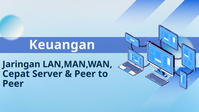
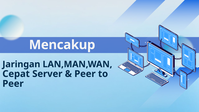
Keuangan: Keuangan -> Mencakup
